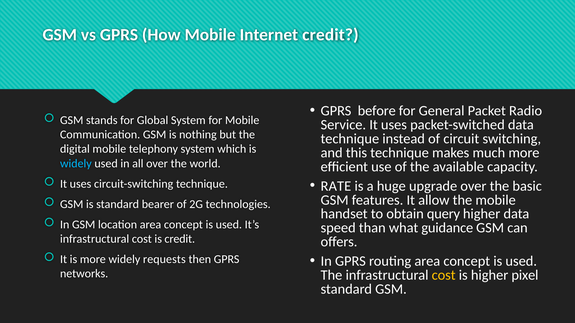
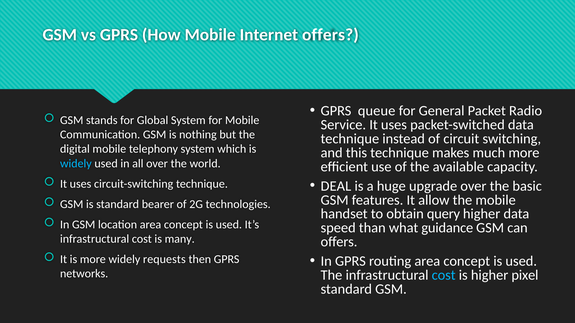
Internet credit: credit -> offers
before: before -> queue
RATE: RATE -> DEAL
is credit: credit -> many
cost at (444, 275) colour: yellow -> light blue
